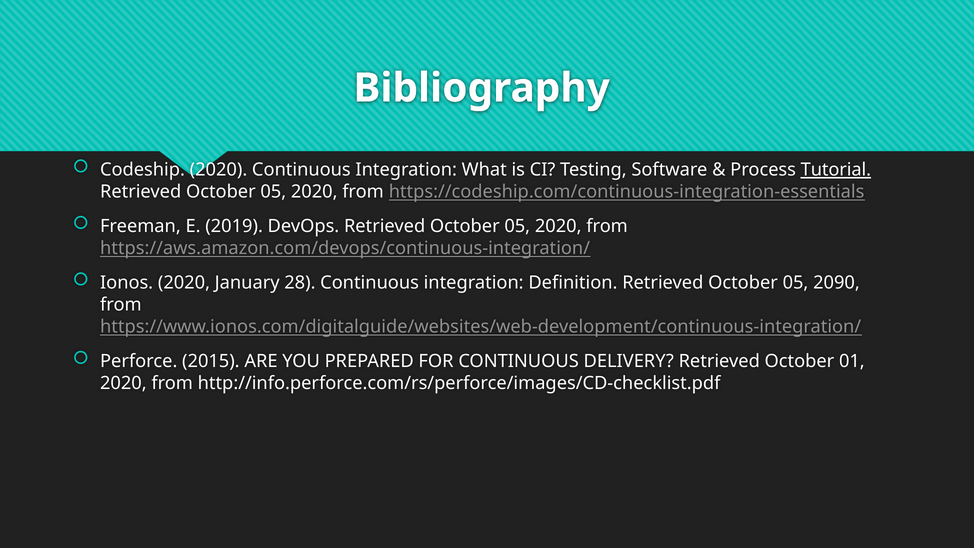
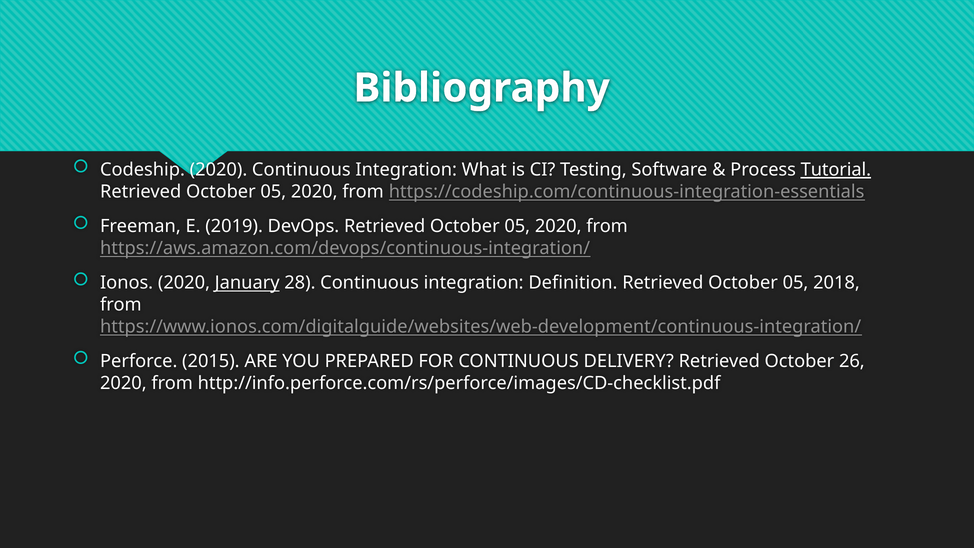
January underline: none -> present
2090: 2090 -> 2018
01: 01 -> 26
